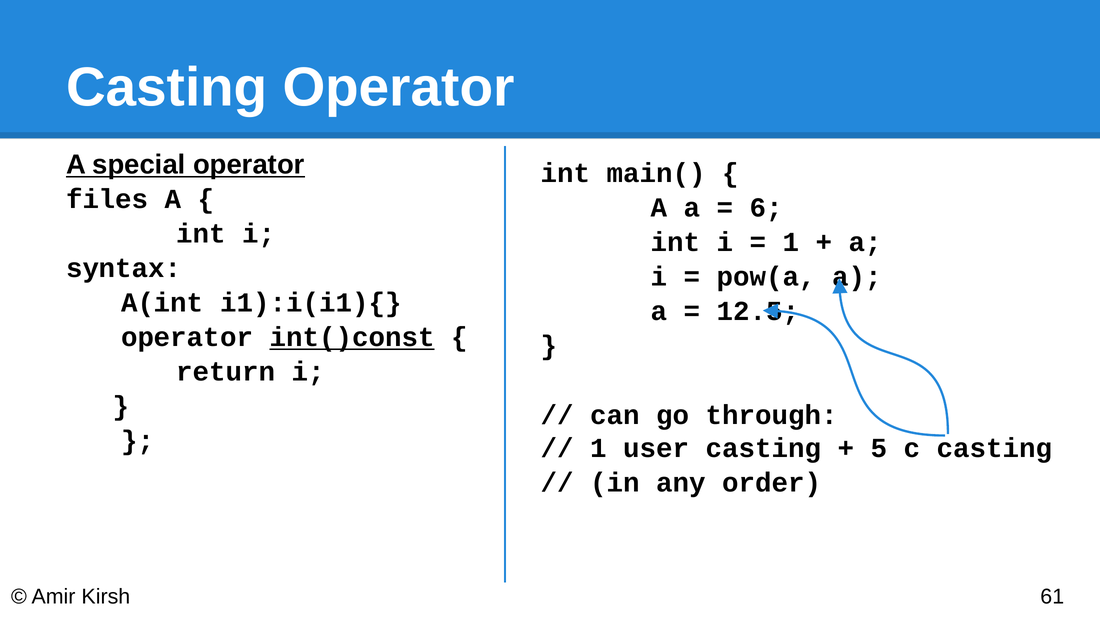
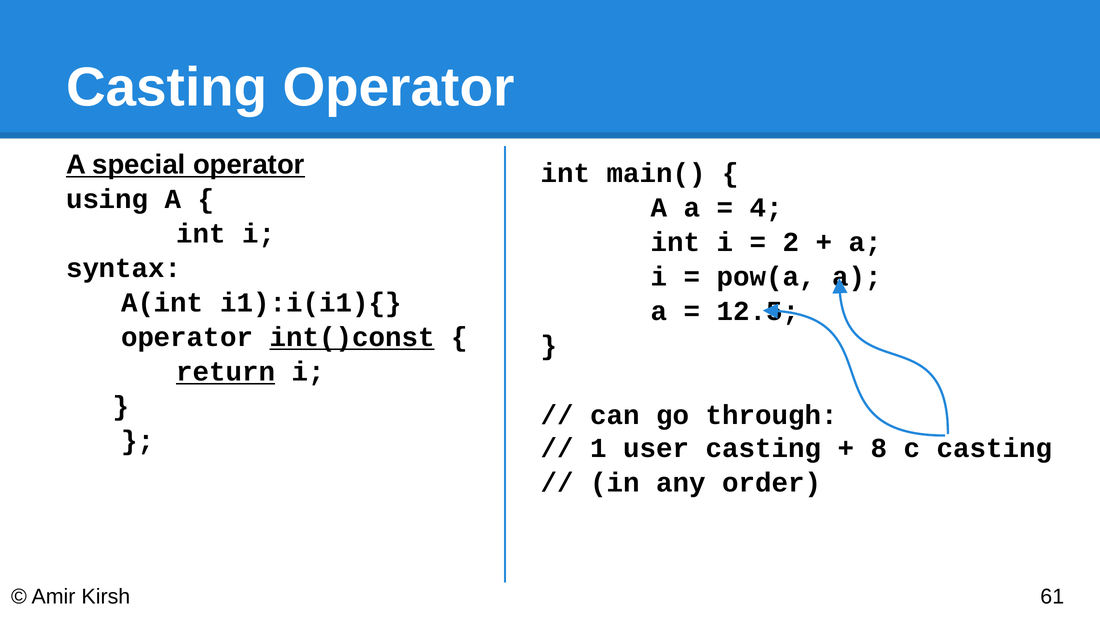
files: files -> using
6: 6 -> 4
1 at (791, 242): 1 -> 2
return underline: none -> present
5: 5 -> 8
